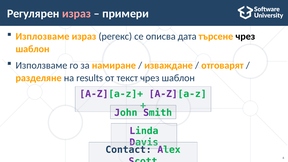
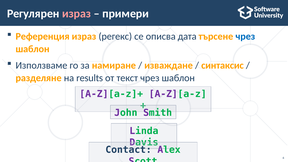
Изплозваме: Изплозваме -> Референция
чрез at (245, 36) colour: black -> blue
отговарят: отговарят -> синтаксис
